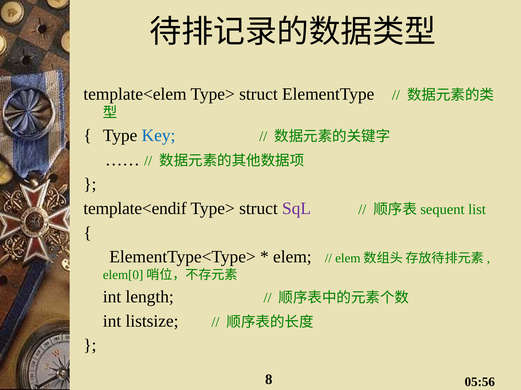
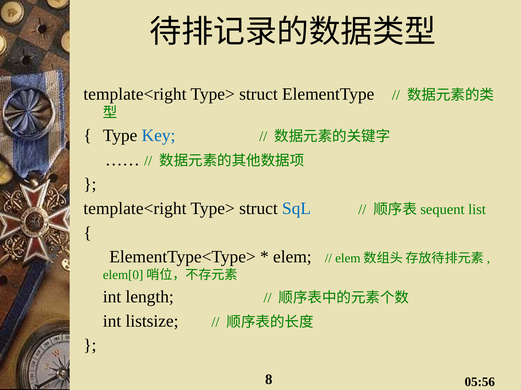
template<elem at (135, 94): template<elem -> template<right
template<endif at (135, 209): template<endif -> template<right
SqL colour: purple -> blue
